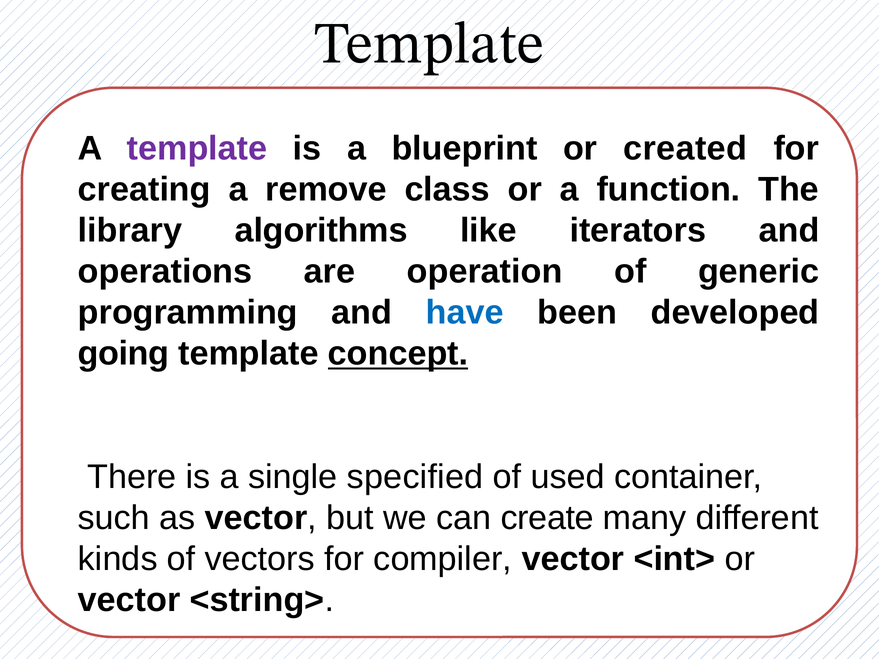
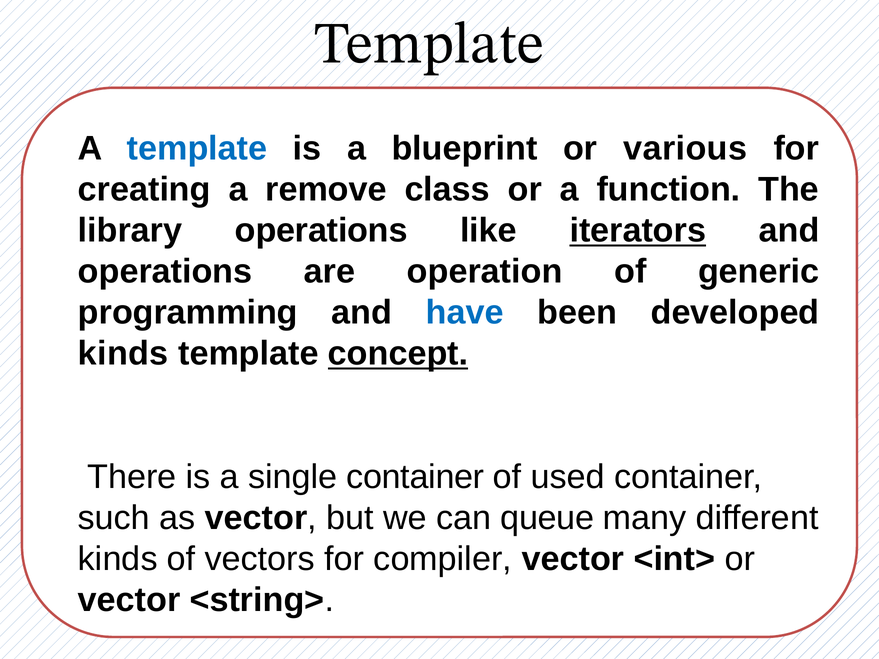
template at (197, 149) colour: purple -> blue
created: created -> various
library algorithms: algorithms -> operations
iterators underline: none -> present
going at (124, 354): going -> kinds
single specified: specified -> container
create: create -> queue
